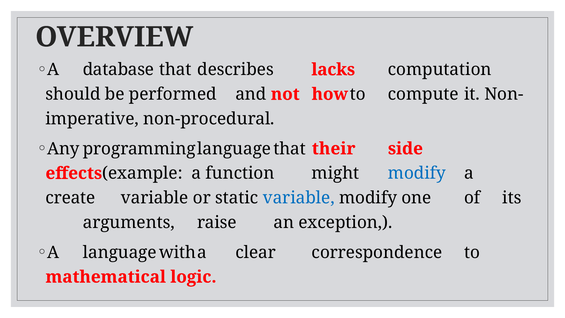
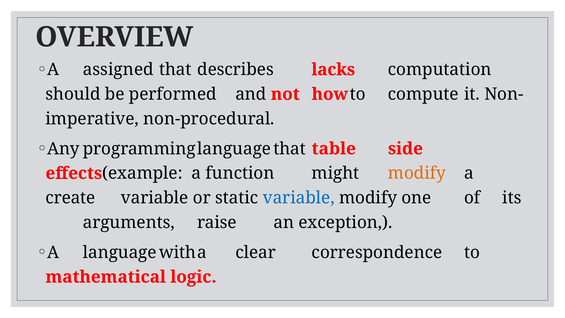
database: database -> assigned
their: their -> table
modify at (417, 173) colour: blue -> orange
